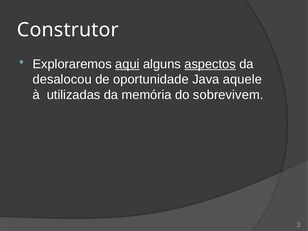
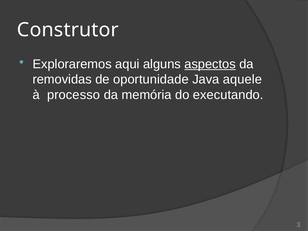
aqui underline: present -> none
desalocou: desalocou -> removidas
utilizadas: utilizadas -> processo
sobrevivem: sobrevivem -> executando
